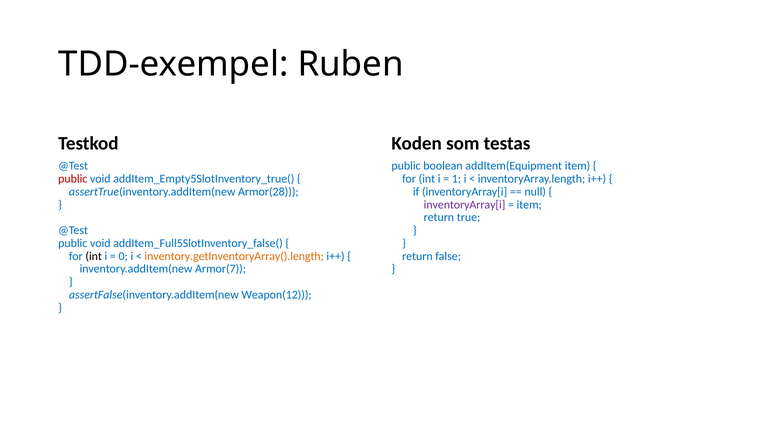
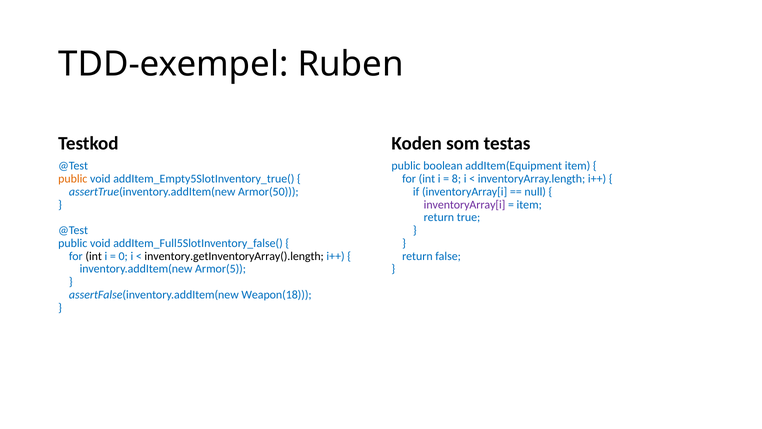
public at (73, 179) colour: red -> orange
1: 1 -> 8
Armor(28: Armor(28 -> Armor(50
inventory.getInventoryArray().length colour: orange -> black
Armor(7: Armor(7 -> Armor(5
Weapon(12: Weapon(12 -> Weapon(18
